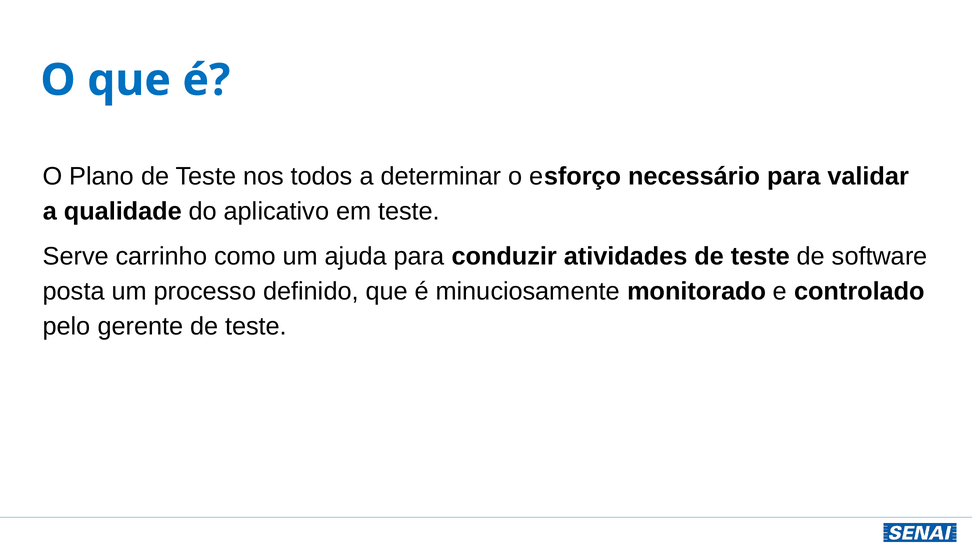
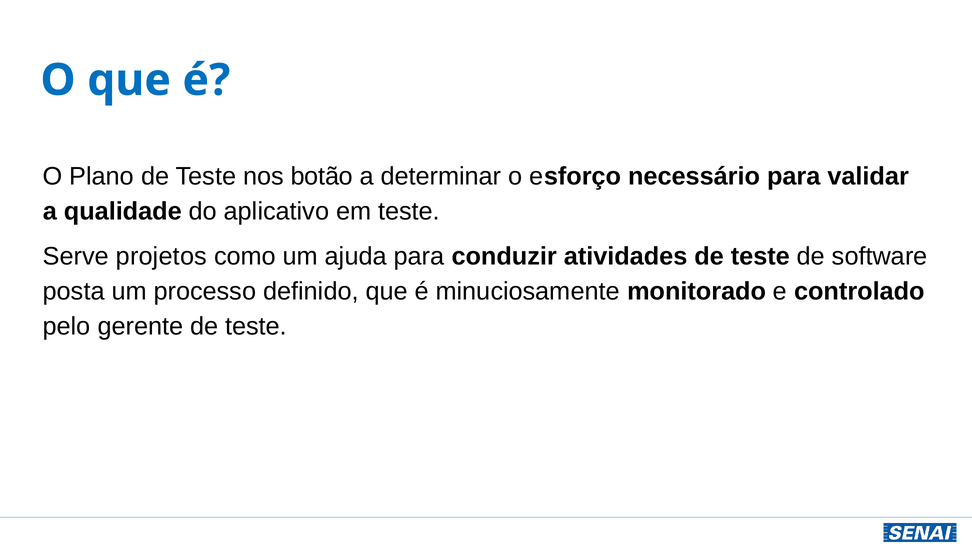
todos: todos -> botão
carrinho: carrinho -> projetos
